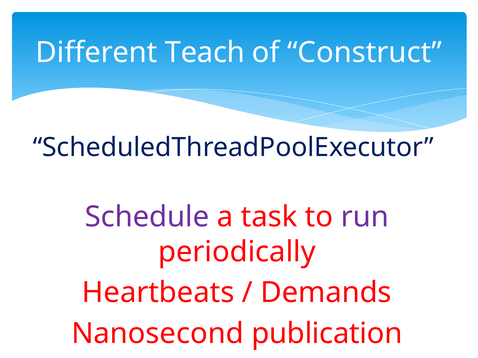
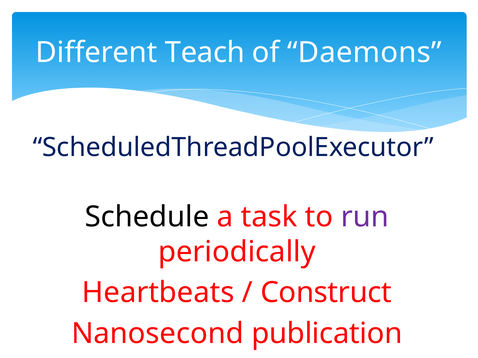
Construct: Construct -> Daemons
Schedule colour: purple -> black
Demands: Demands -> Construct
